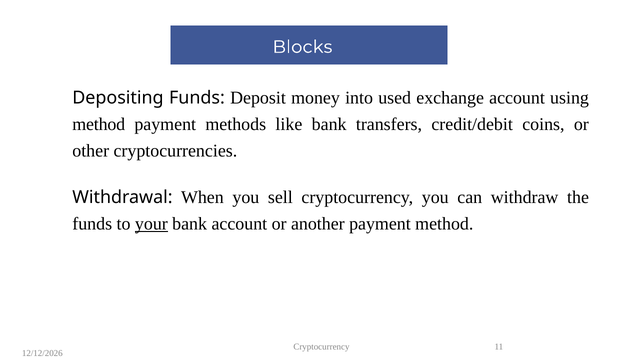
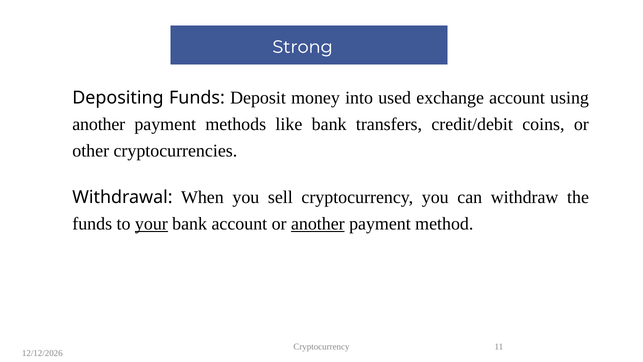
Blocks: Blocks -> Strong
method at (99, 124): method -> another
another at (318, 224) underline: none -> present
